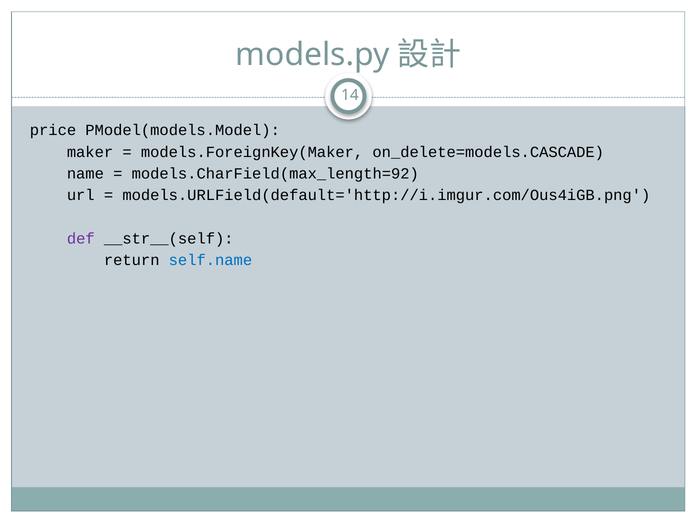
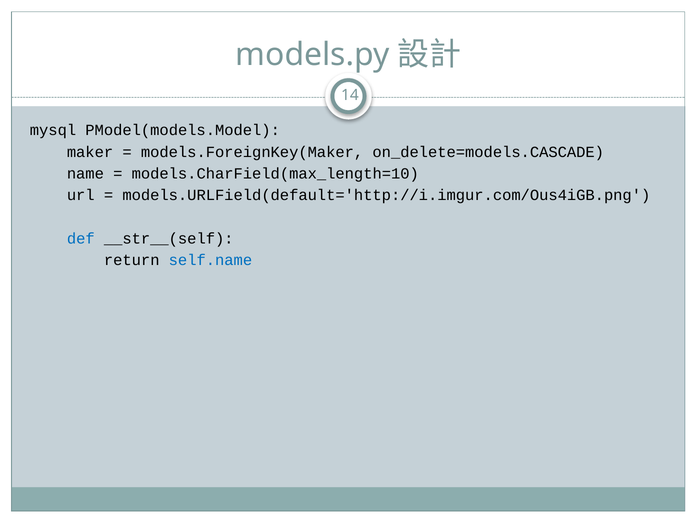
price: price -> mysql
models.CharField(max_length=92: models.CharField(max_length=92 -> models.CharField(max_length=10
def colour: purple -> blue
